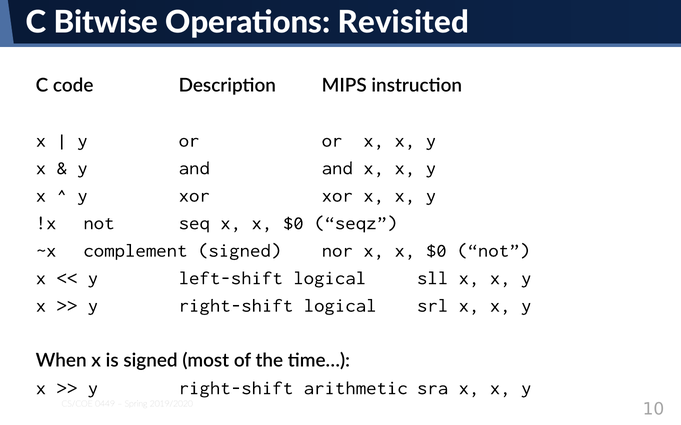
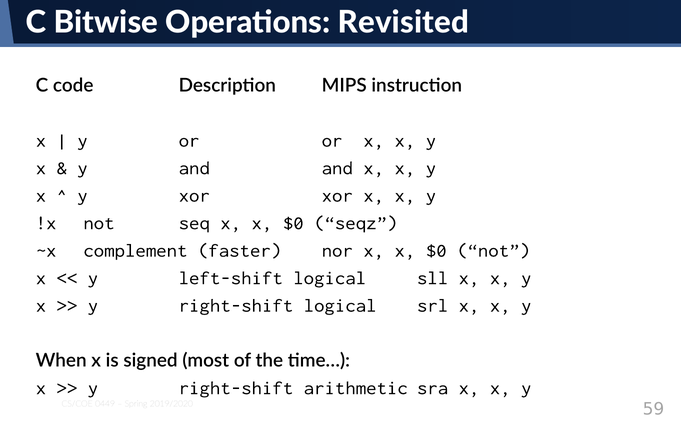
complement signed: signed -> faster
10: 10 -> 59
